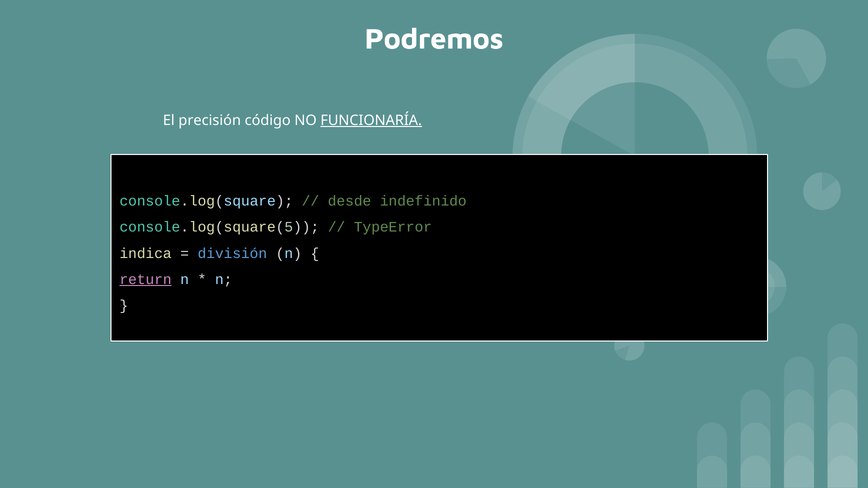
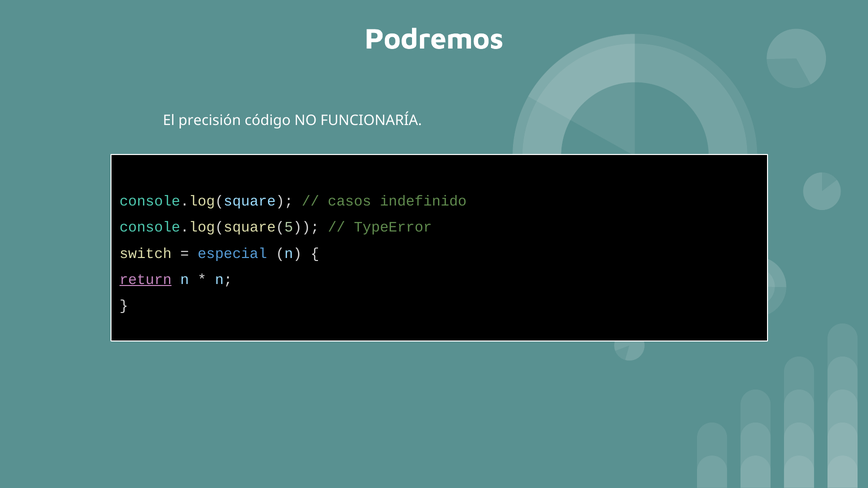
FUNCIONARÍA underline: present -> none
desde: desde -> casos
indica: indica -> switch
división: división -> especial
